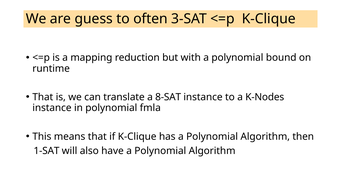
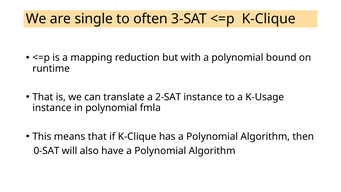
guess: guess -> single
8-SAT: 8-SAT -> 2-SAT
K-Nodes: K-Nodes -> K-Usage
1-SAT: 1-SAT -> 0-SAT
